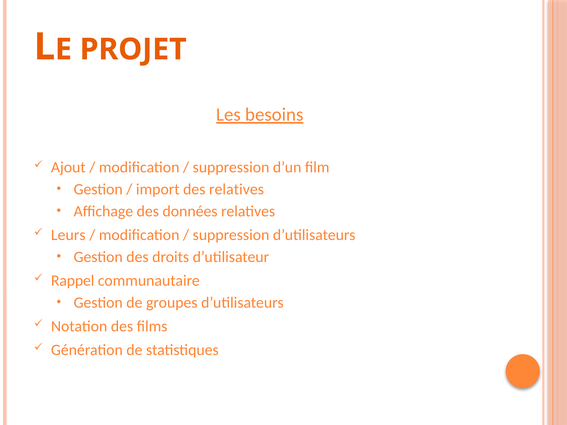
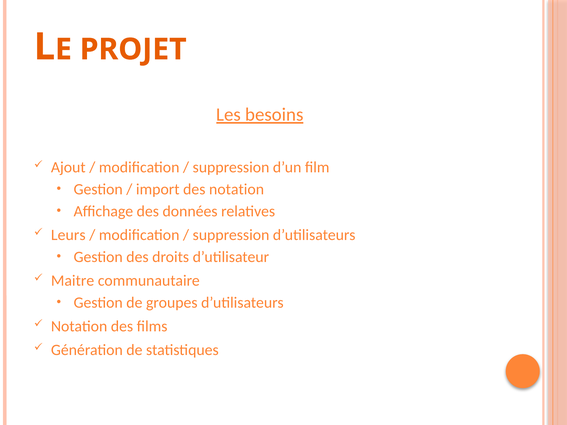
des relatives: relatives -> notation
Rappel: Rappel -> Maitre
